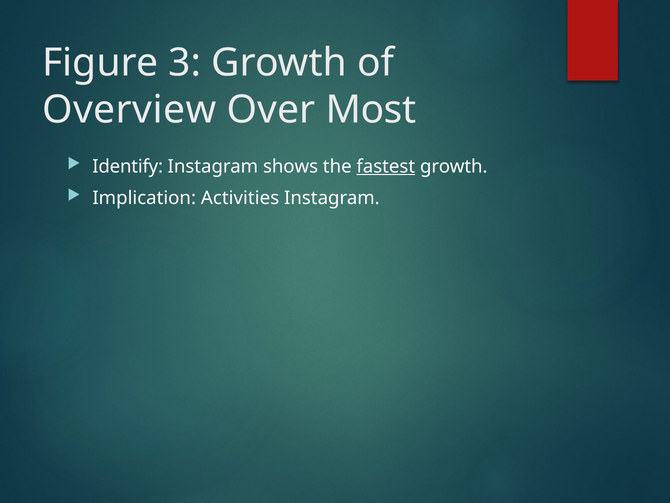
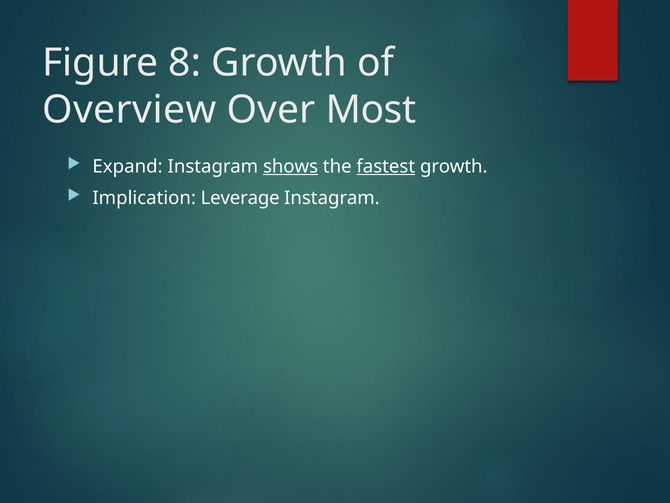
3: 3 -> 8
Identify: Identify -> Expand
shows underline: none -> present
Activities: Activities -> Leverage
